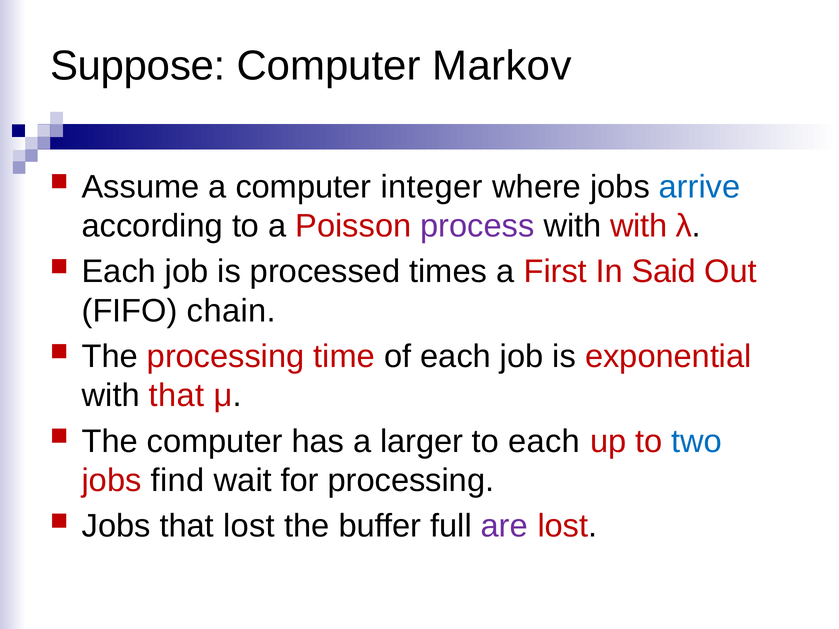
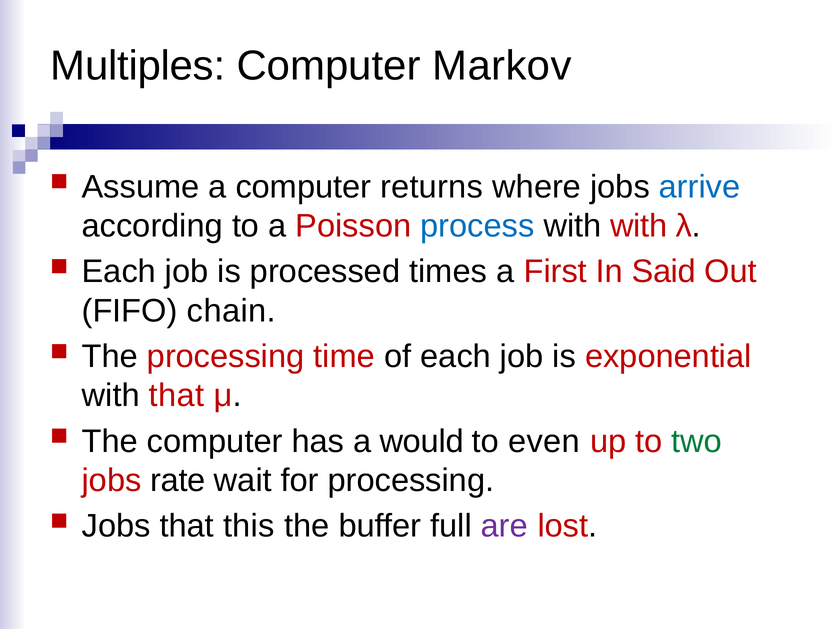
Suppose: Suppose -> Multiples
integer: integer -> returns
process colour: purple -> blue
larger: larger -> would
to each: each -> even
two colour: blue -> green
find: find -> rate
that lost: lost -> this
